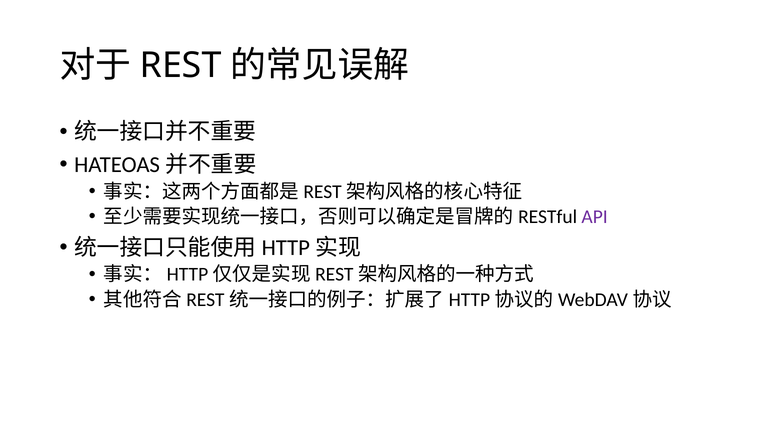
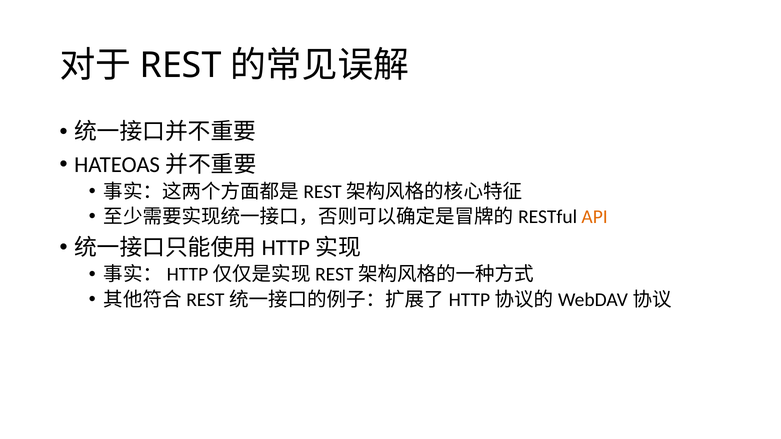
API colour: purple -> orange
